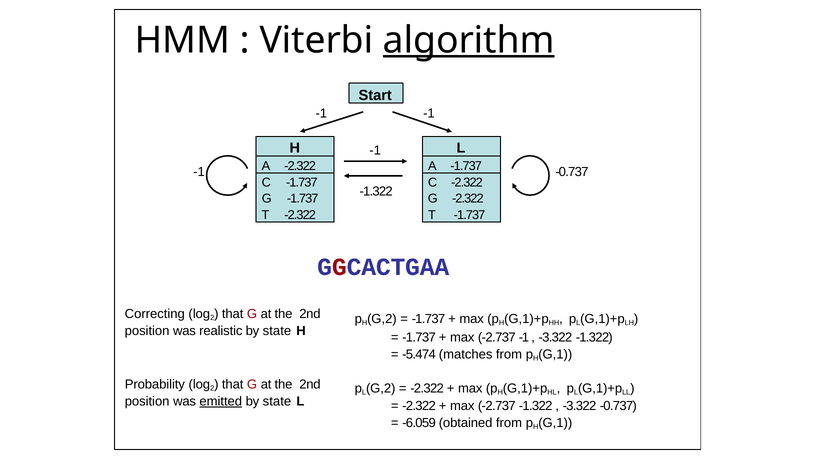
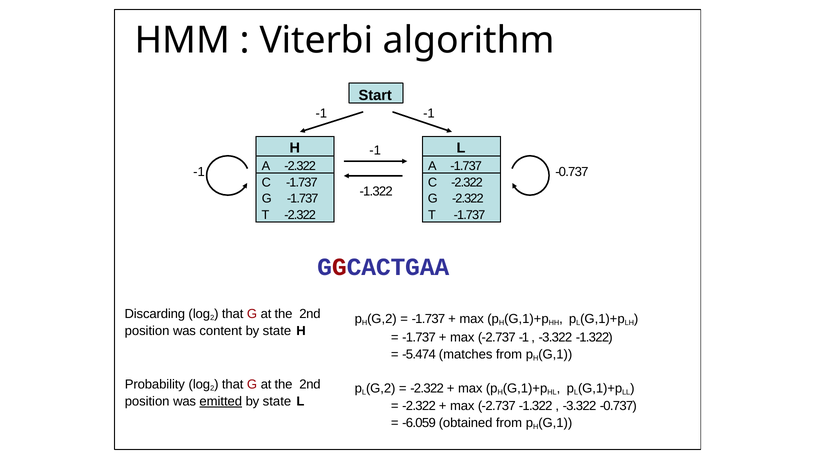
algorithm underline: present -> none
Correcting: Correcting -> Discarding
realistic: realistic -> content
